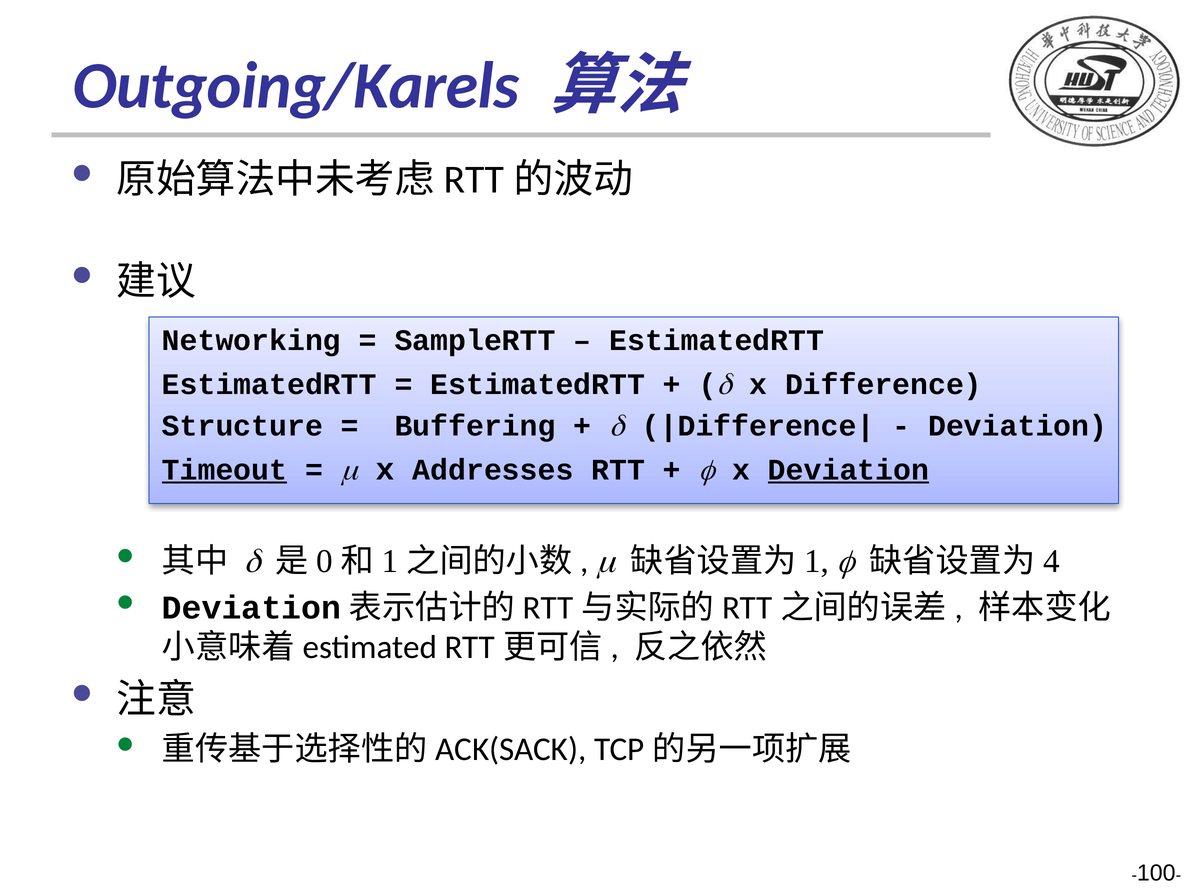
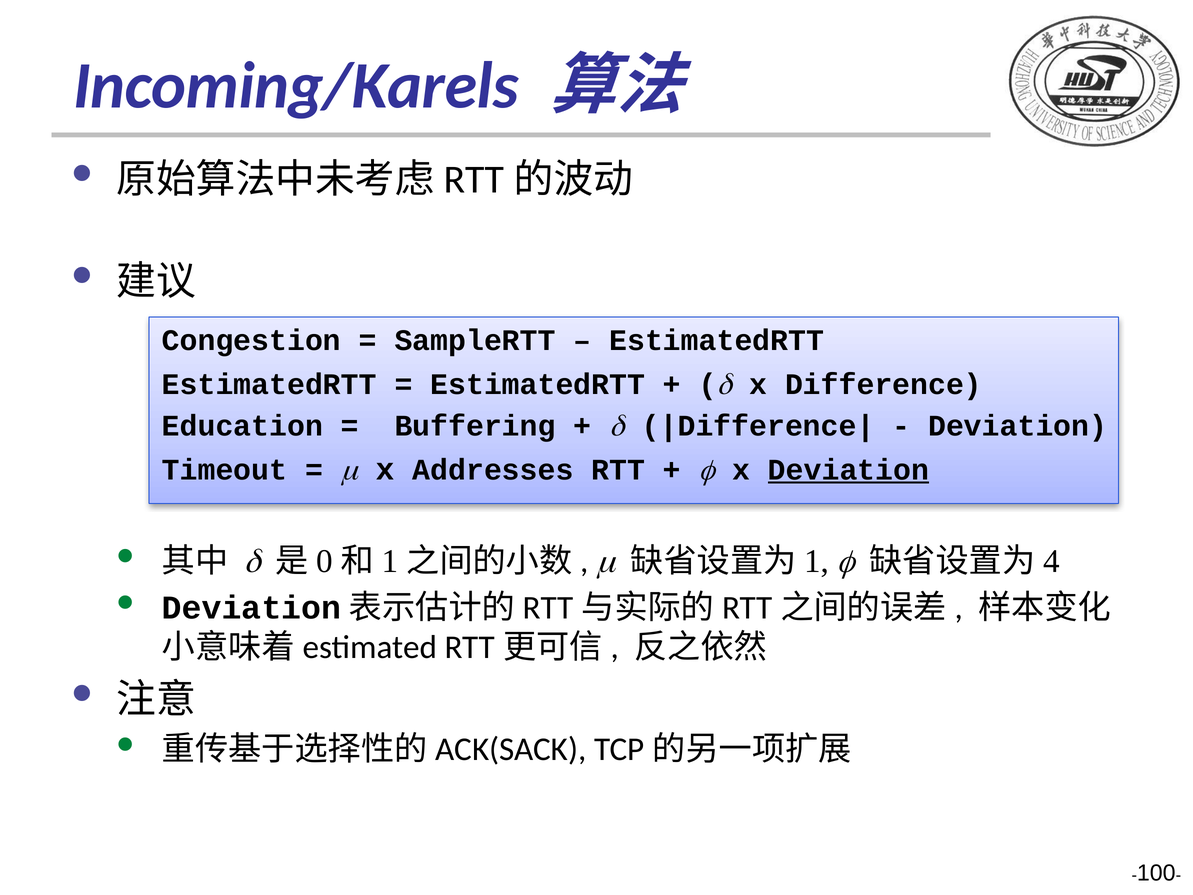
Outgoing/Karels: Outgoing/Karels -> Incoming/Karels
Networking: Networking -> Congestion
Structure: Structure -> Education
Timeout underline: present -> none
